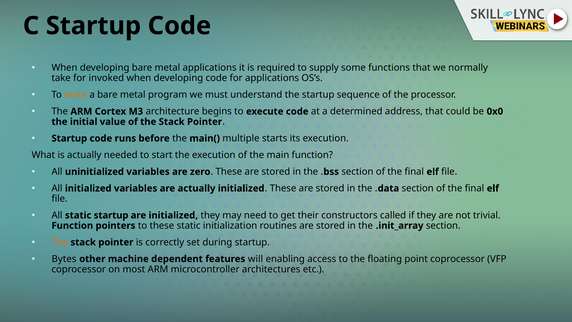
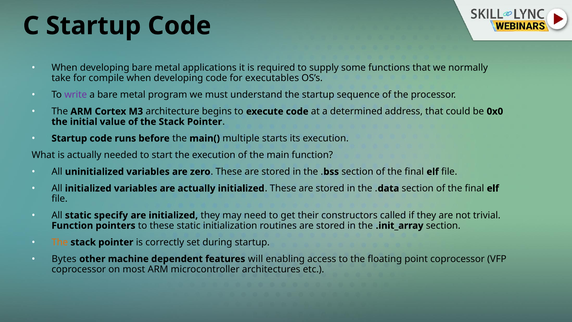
invoked: invoked -> compile
for applications: applications -> executables
write colour: orange -> purple
static startup: startup -> specify
